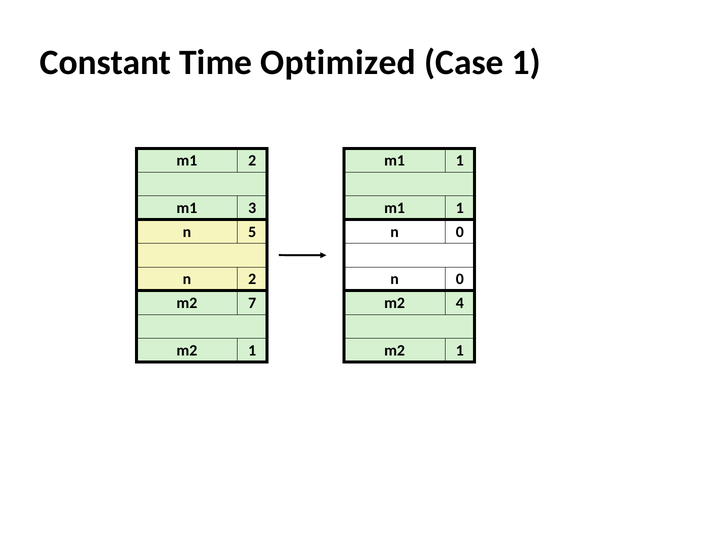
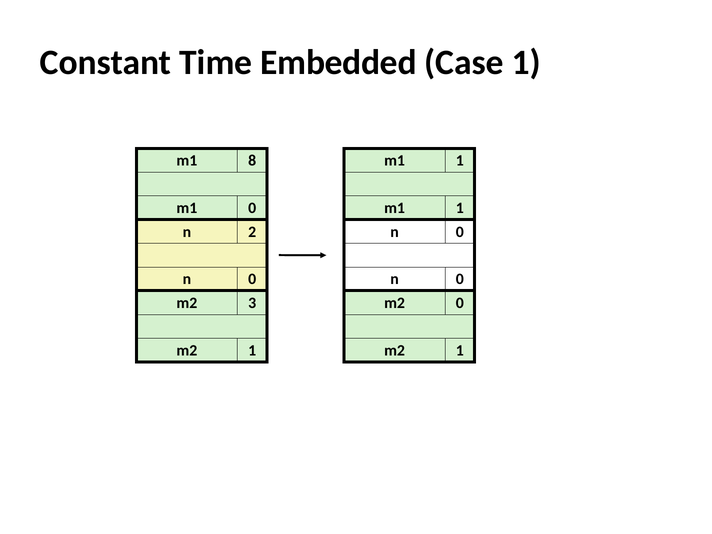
Optimized: Optimized -> Embedded
m1 2: 2 -> 8
m1 3: 3 -> 0
5: 5 -> 2
2 at (252, 279): 2 -> 0
7: 7 -> 3
m2 4: 4 -> 0
